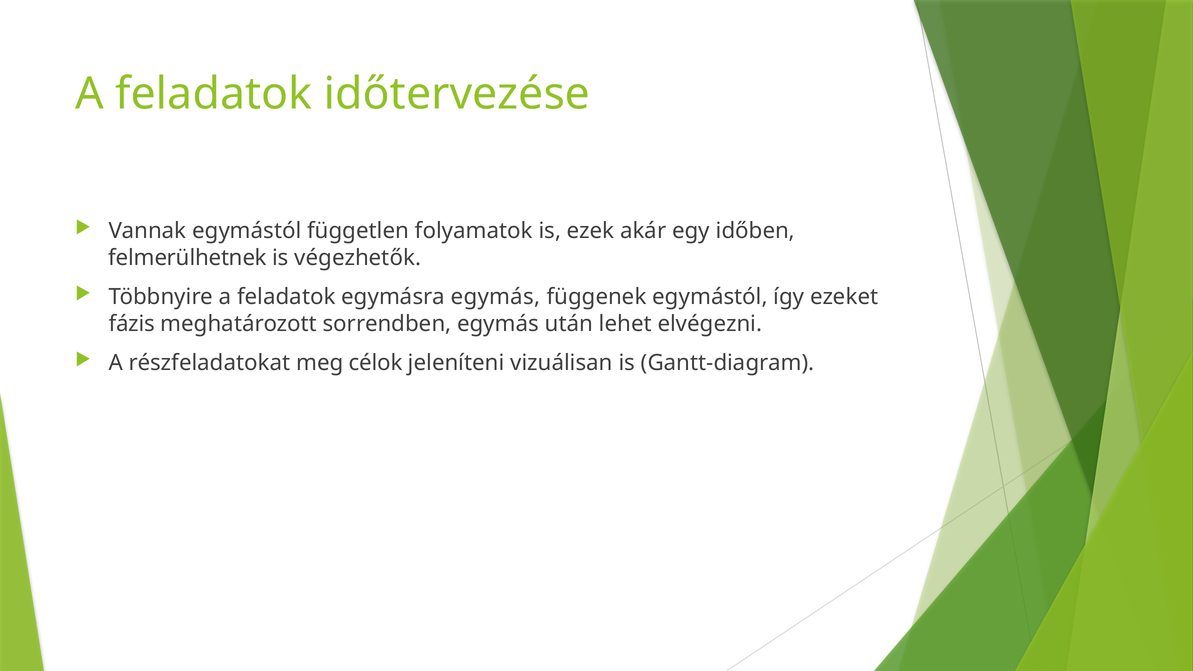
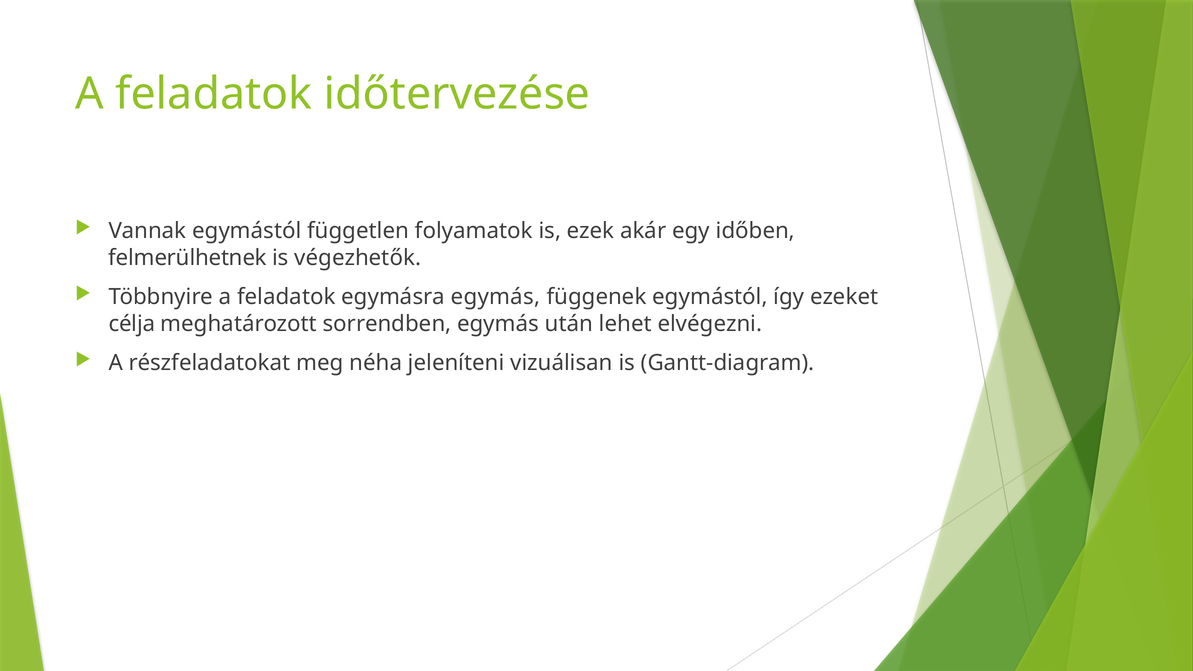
fázis: fázis -> célja
célok: célok -> néha
